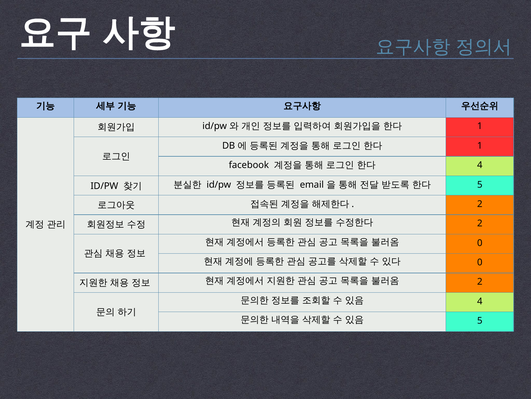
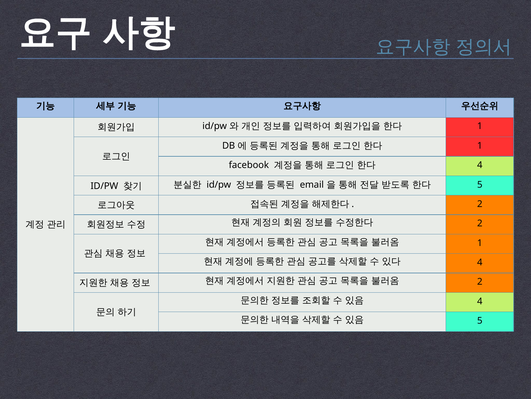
0 at (480, 242): 0 -> 1
0 at (480, 262): 0 -> 4
